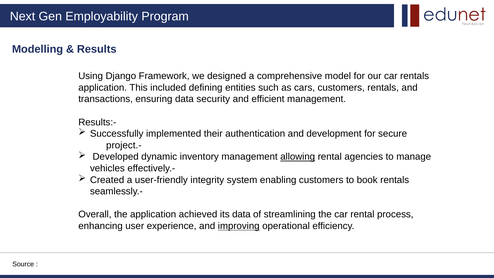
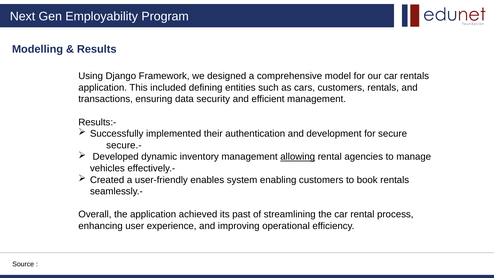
project.-: project.- -> secure.-
integrity: integrity -> enables
its data: data -> past
improving underline: present -> none
